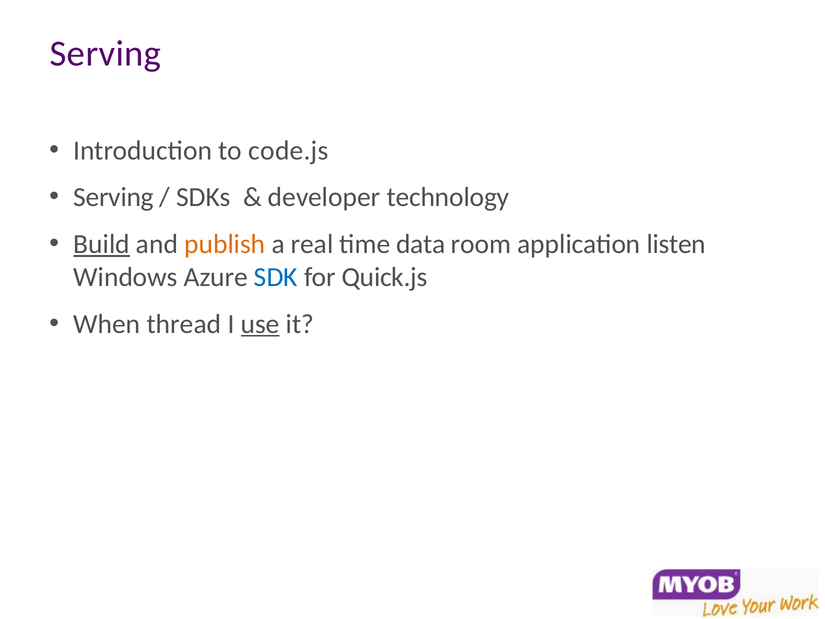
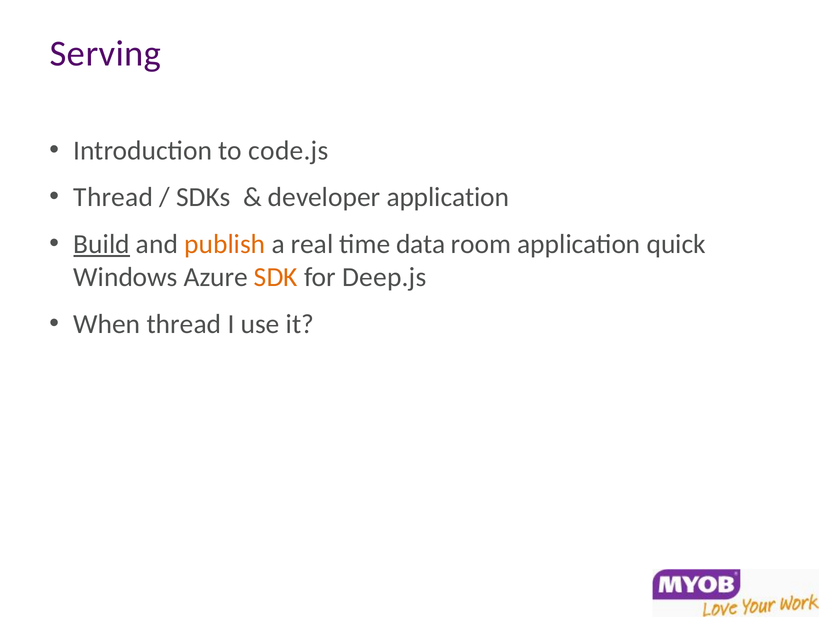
Serving at (113, 197): Serving -> Thread
developer technology: technology -> application
listen: listen -> quick
SDK colour: blue -> orange
Quick.js: Quick.js -> Deep.js
use underline: present -> none
